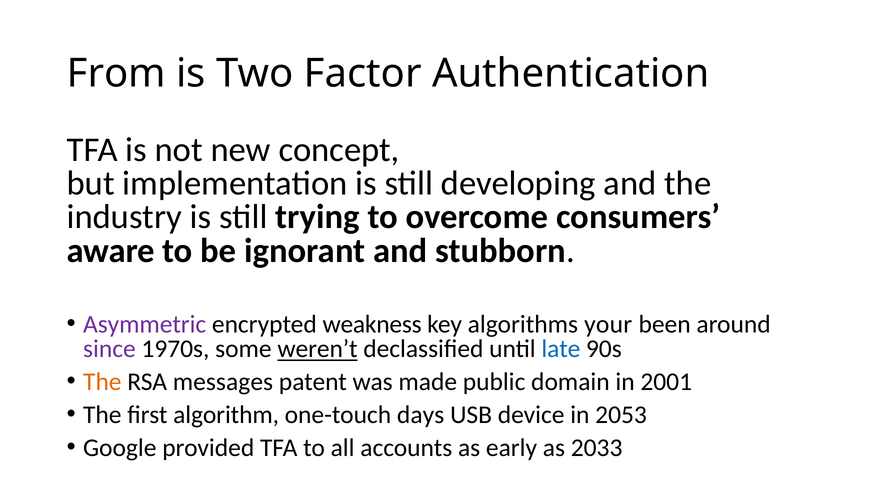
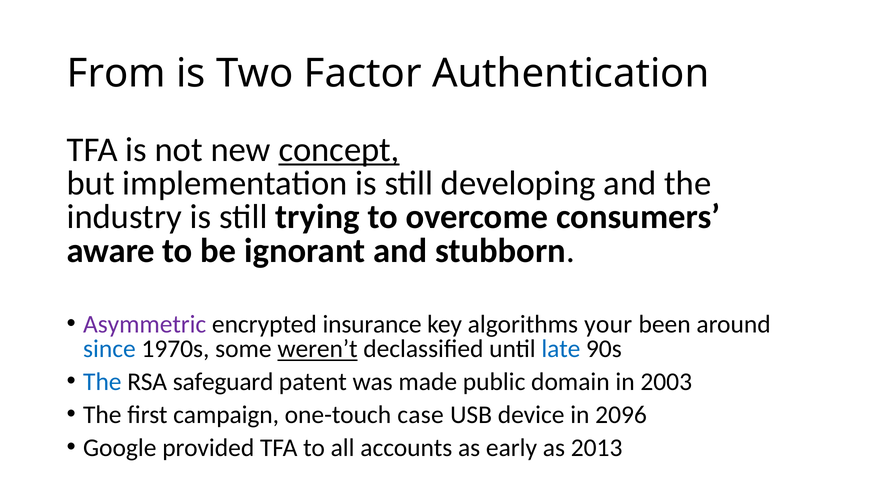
concept underline: none -> present
weakness: weakness -> insurance
since colour: purple -> blue
The at (102, 382) colour: orange -> blue
messages: messages -> safeguard
2001: 2001 -> 2003
algorithm: algorithm -> campaign
days: days -> case
2053: 2053 -> 2096
2033: 2033 -> 2013
